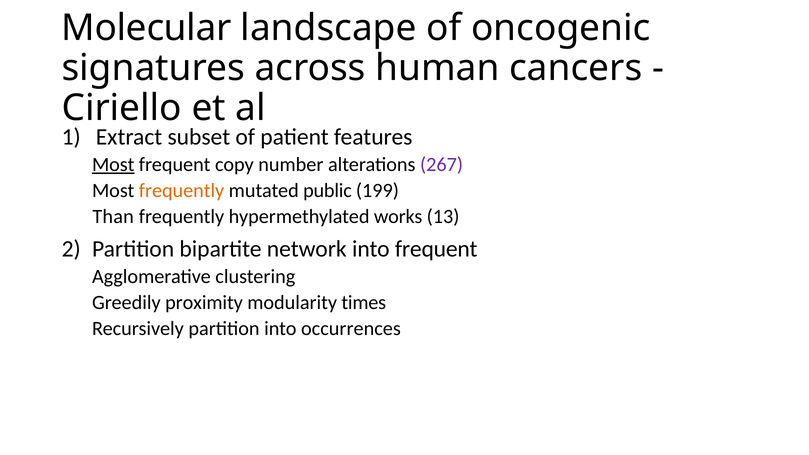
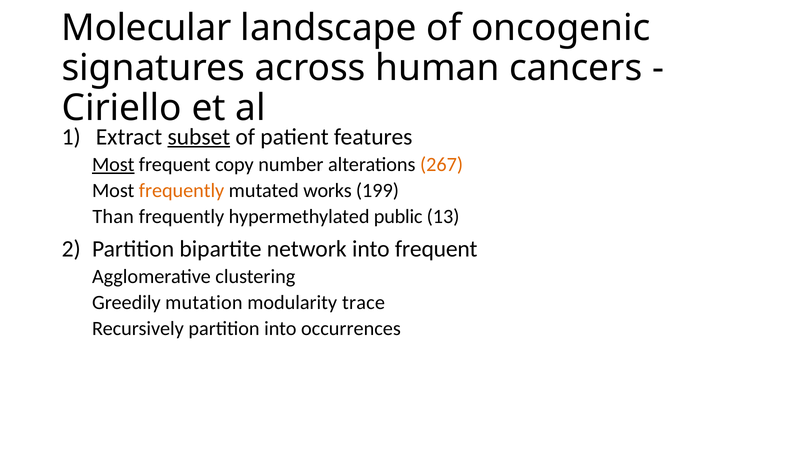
subset underline: none -> present
267 colour: purple -> orange
public: public -> works
works: works -> public
proximity: proximity -> mutation
times: times -> trace
